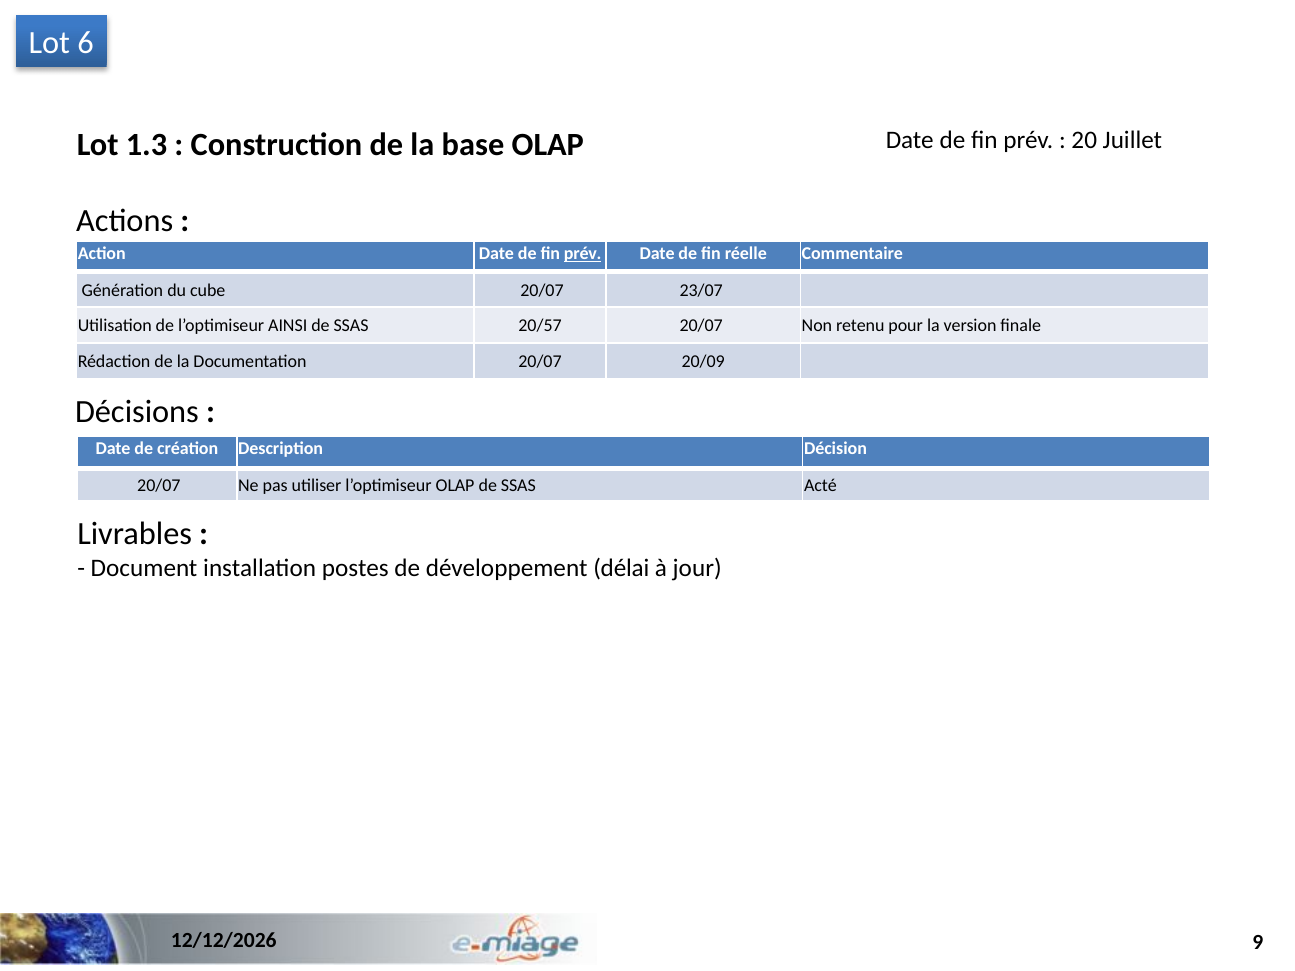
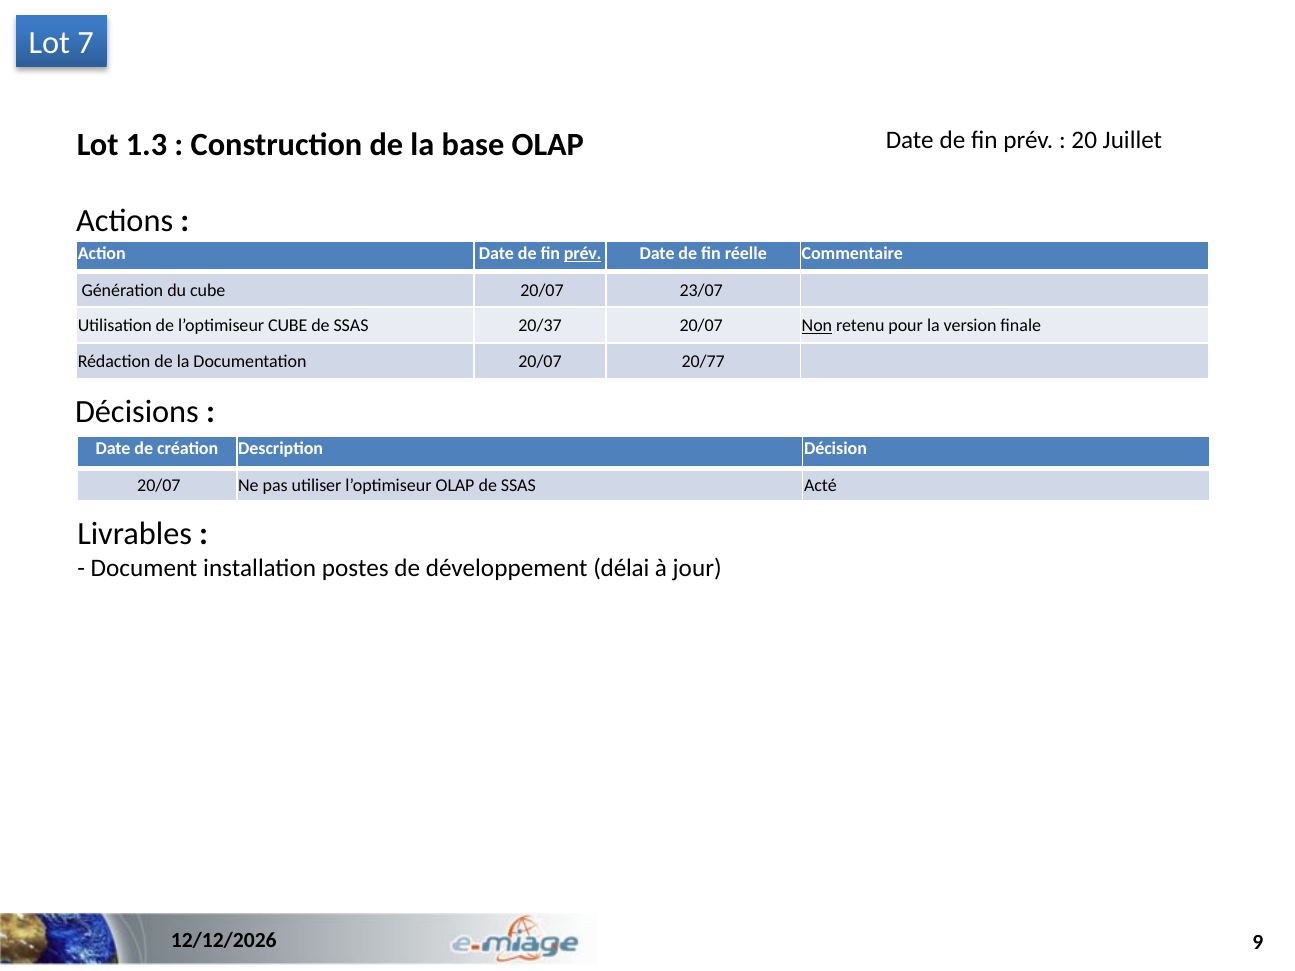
6: 6 -> 7
l’optimiseur AINSI: AINSI -> CUBE
20/57: 20/57 -> 20/37
Non underline: none -> present
20/09: 20/09 -> 20/77
